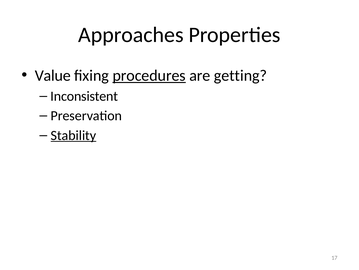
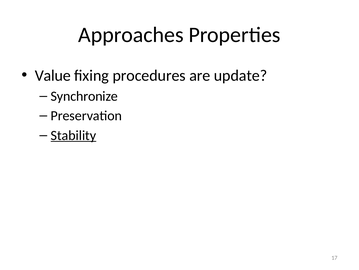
procedures underline: present -> none
getting: getting -> update
Inconsistent: Inconsistent -> Synchronize
